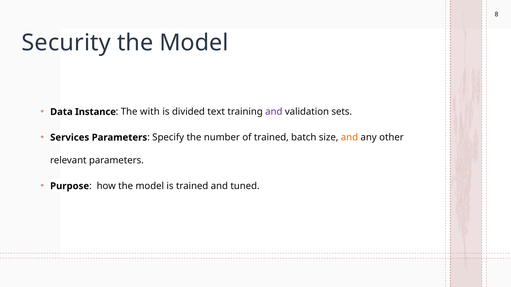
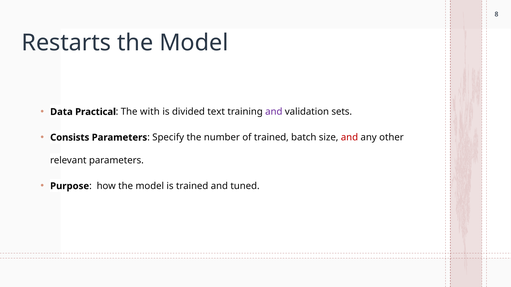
Security: Security -> Restarts
Instance: Instance -> Practical
Services: Services -> Consists
and at (349, 138) colour: orange -> red
